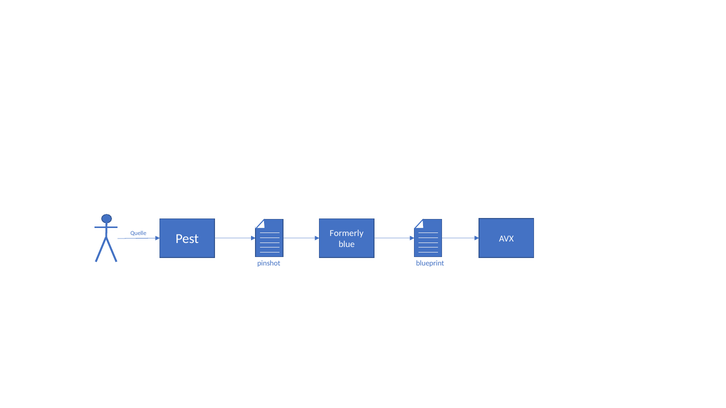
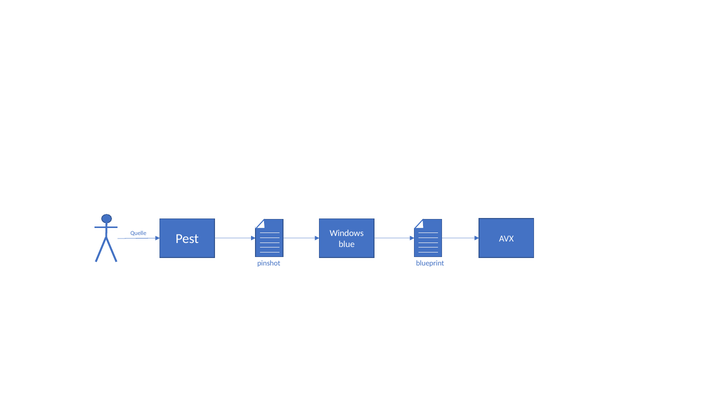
Formerly: Formerly -> Windows
